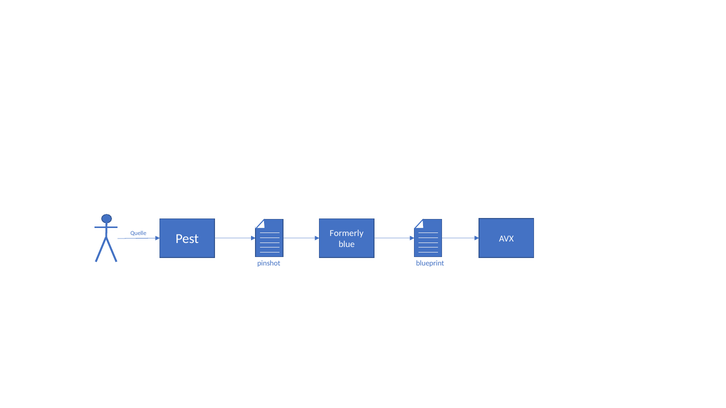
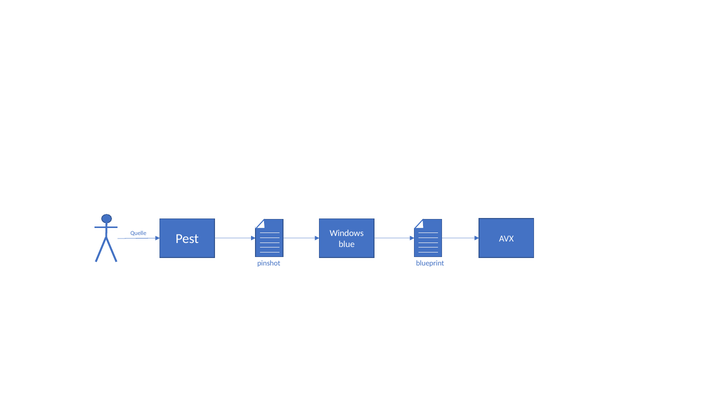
Formerly: Formerly -> Windows
